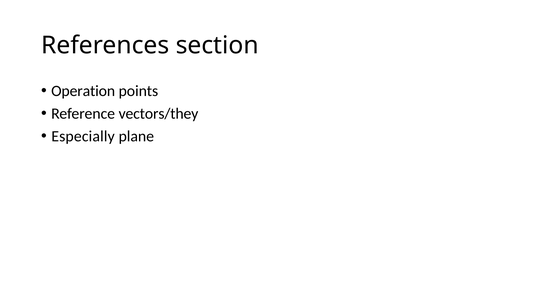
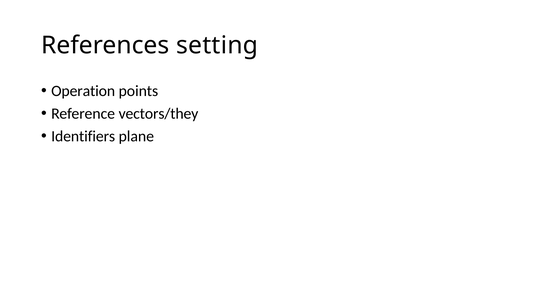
section: section -> setting
Especially: Especially -> Identifiers
